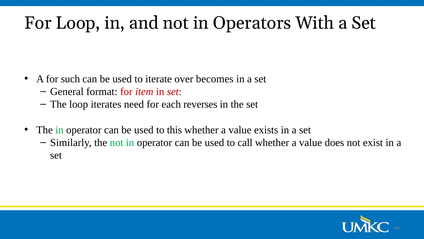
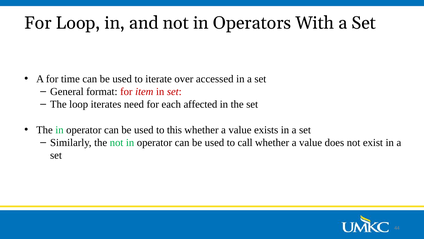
such: such -> time
becomes: becomes -> accessed
reverses: reverses -> affected
